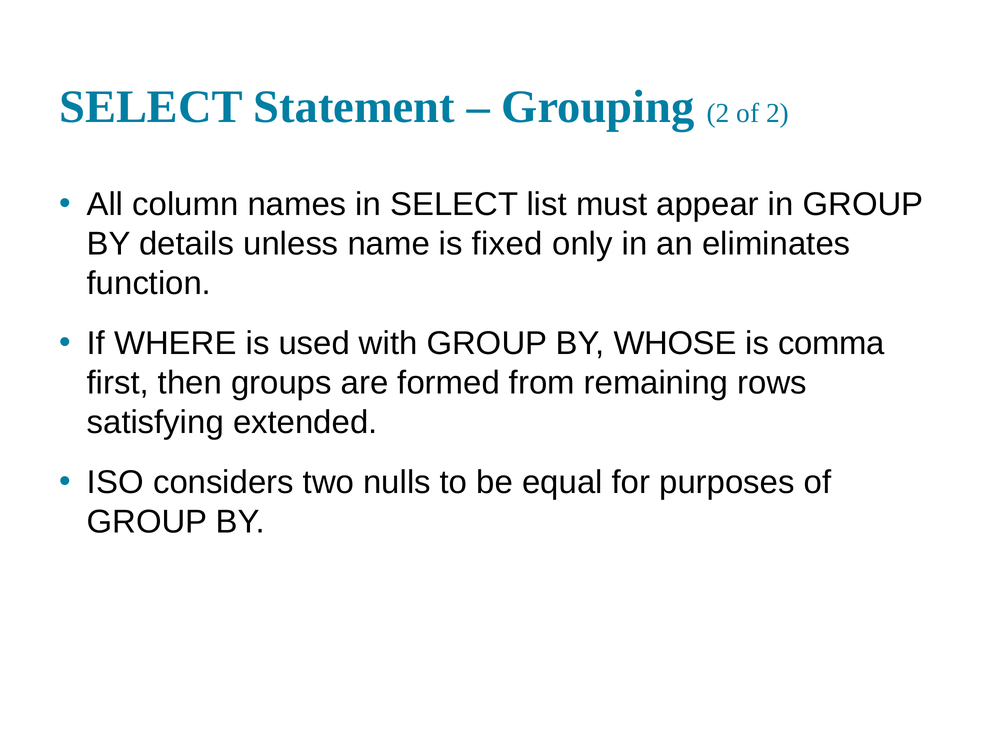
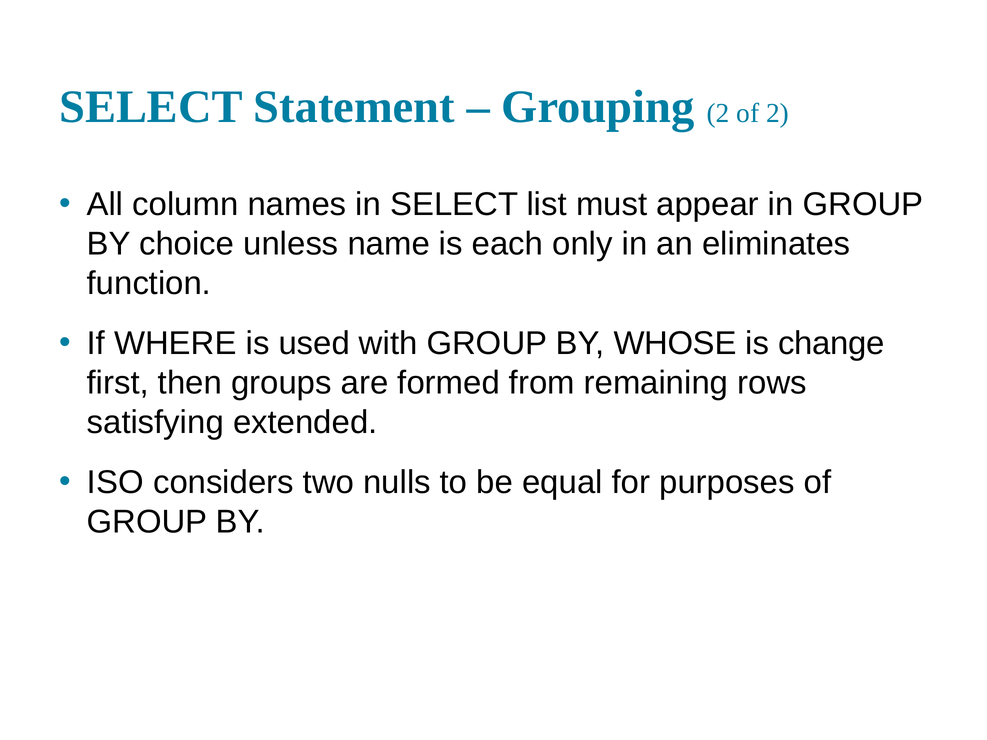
details: details -> choice
fixed: fixed -> each
comma: comma -> change
